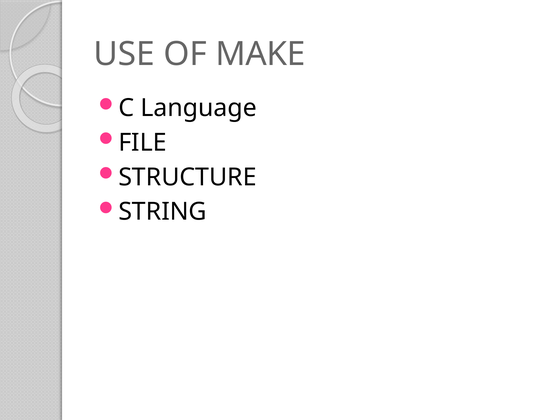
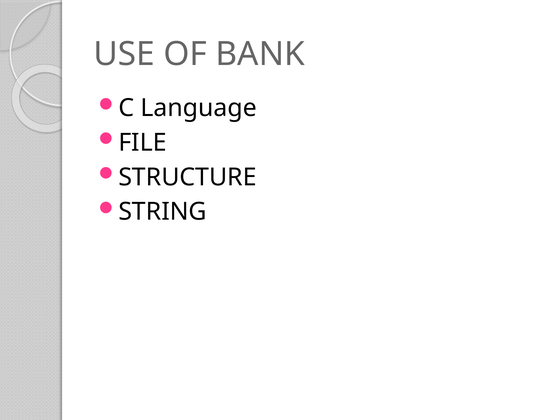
MAKE: MAKE -> BANK
